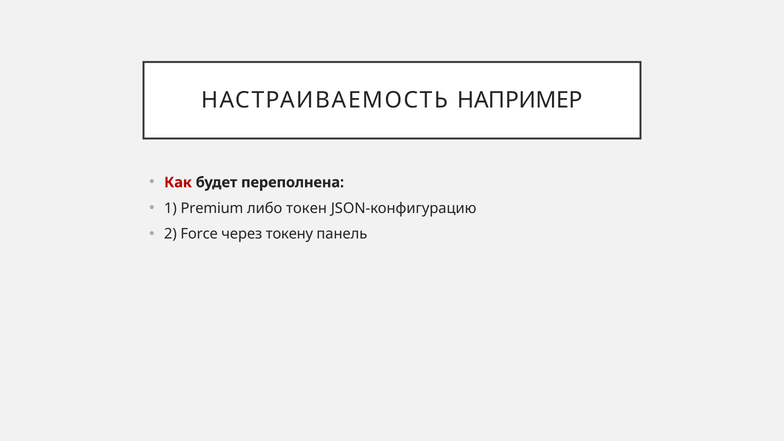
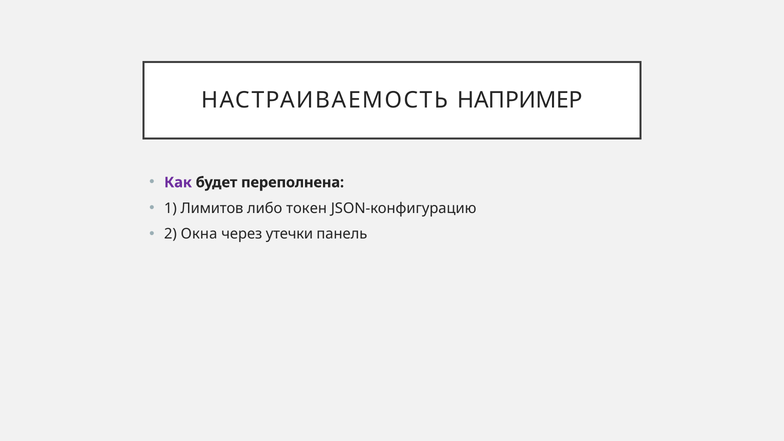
Как colour: red -> purple
Premium: Premium -> Лимитов
Force: Force -> Окна
токену: токену -> утечки
